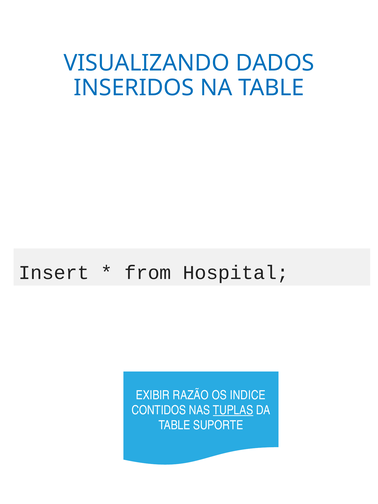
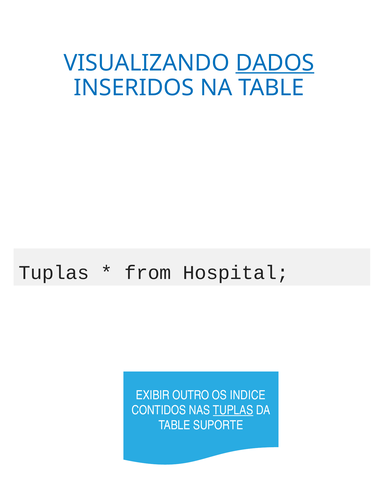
DADOS underline: none -> present
Insert at (54, 273): Insert -> Tuplas
RAZÃO: RAZÃO -> OUTRO
